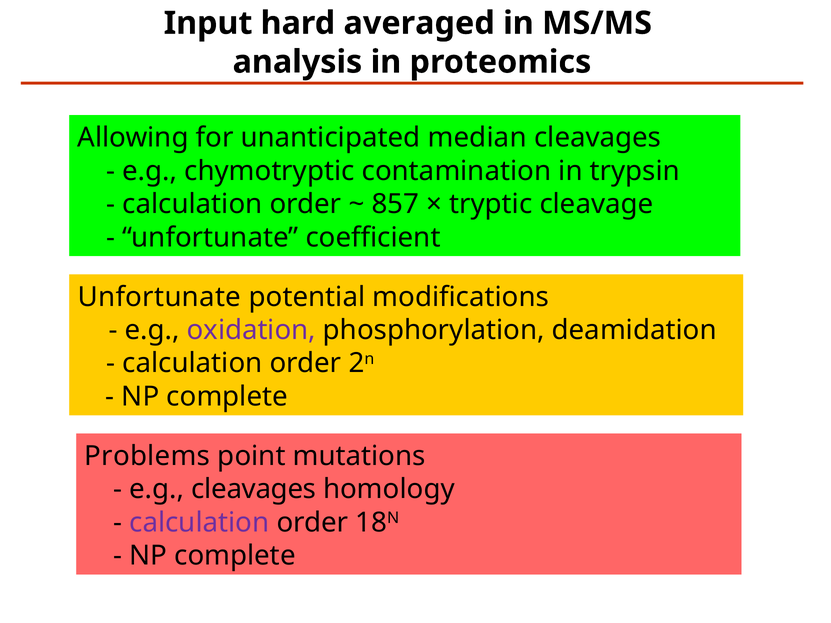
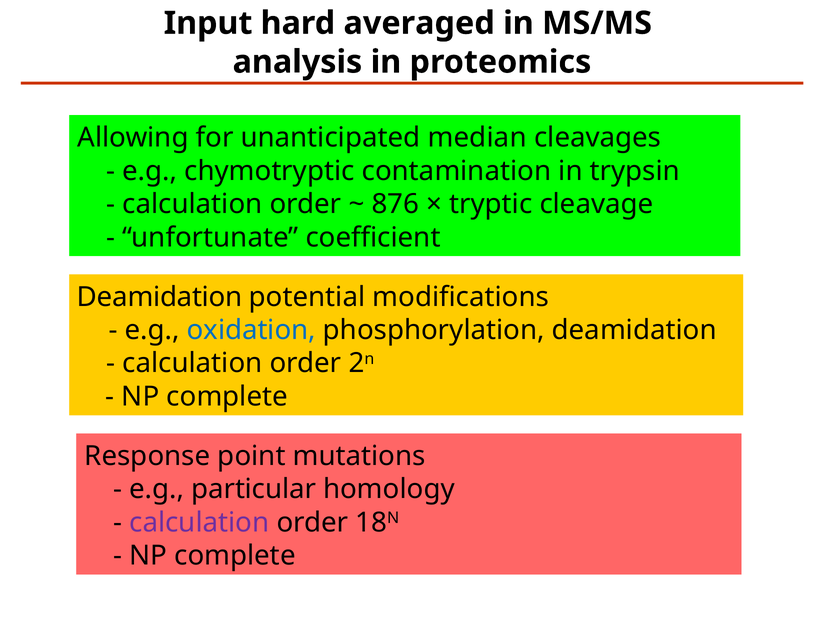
857: 857 -> 876
Unfortunate at (159, 297): Unfortunate -> Deamidation
oxidation colour: purple -> blue
Problems: Problems -> Response
e.g cleavages: cleavages -> particular
